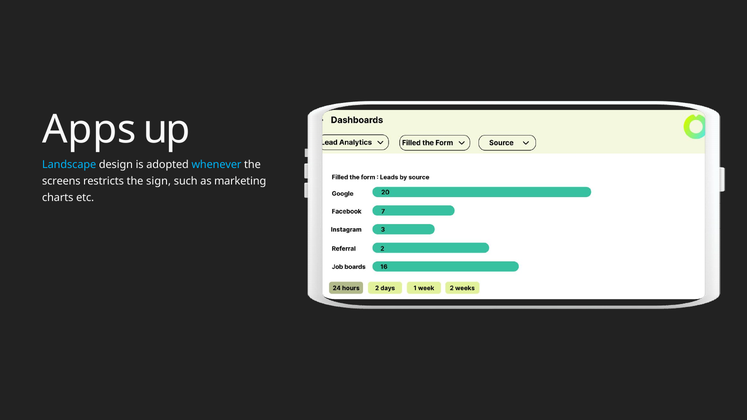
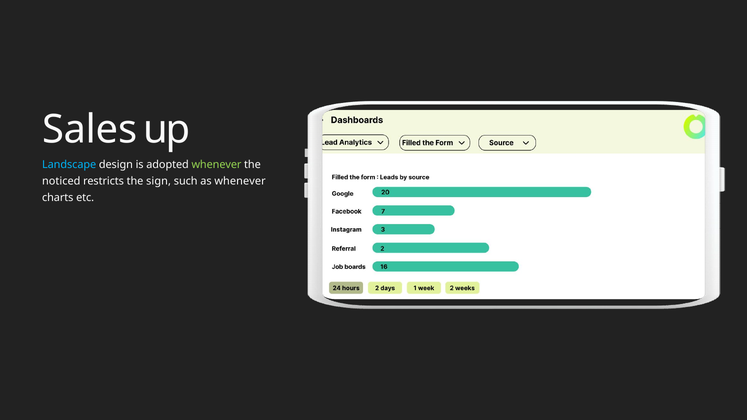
Apps: Apps -> Sales
whenever at (216, 165) colour: light blue -> light green
screens: screens -> noticed
as marketing: marketing -> whenever
